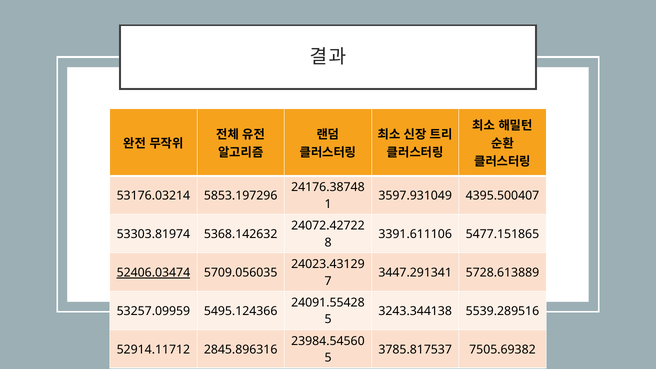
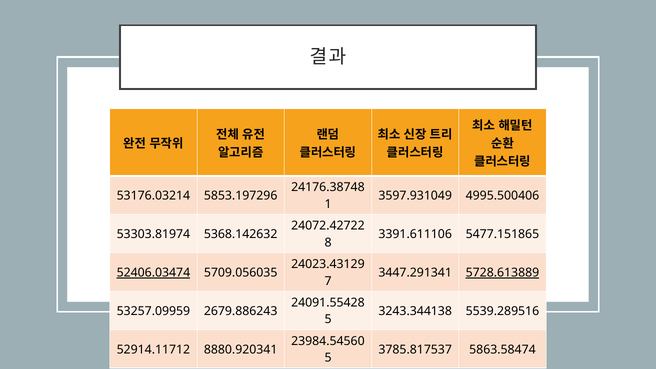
4395.500407: 4395.500407 -> 4995.500406
5728.613889 underline: none -> present
5495.124366: 5495.124366 -> 2679.886243
2845.896316: 2845.896316 -> 8880.920341
7505.69382: 7505.69382 -> 5863.58474
